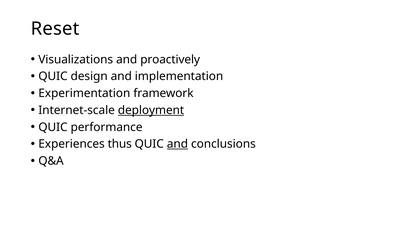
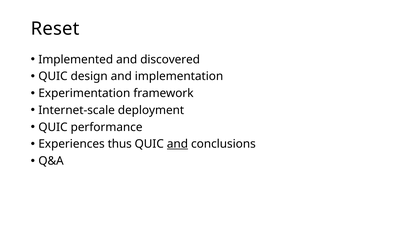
Visualizations: Visualizations -> Implemented
proactively: proactively -> discovered
deployment underline: present -> none
